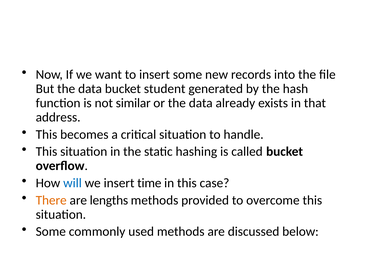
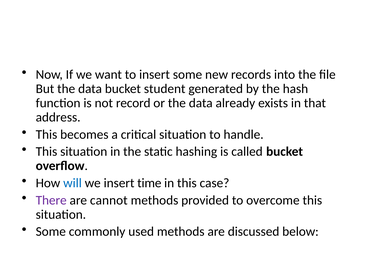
similar: similar -> record
There colour: orange -> purple
lengths: lengths -> cannot
